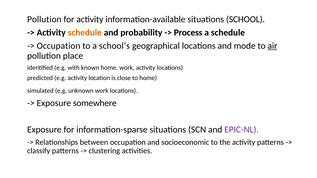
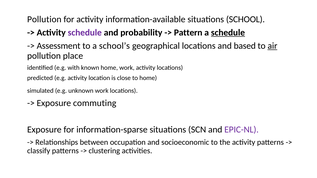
schedule at (85, 33) colour: orange -> purple
Process: Process -> Pattern
schedule at (228, 33) underline: none -> present
Occupation at (59, 46): Occupation -> Assessment
mode: mode -> based
somewhere: somewhere -> commuting
